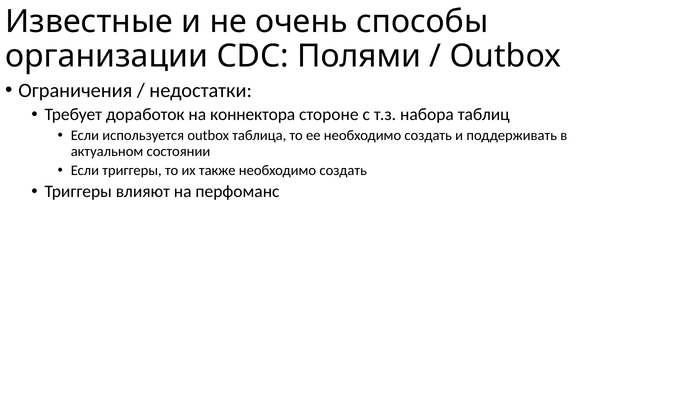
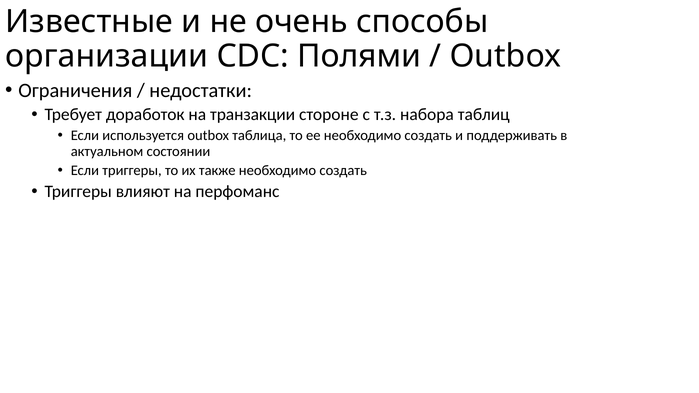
коннектора: коннектора -> транзакции
